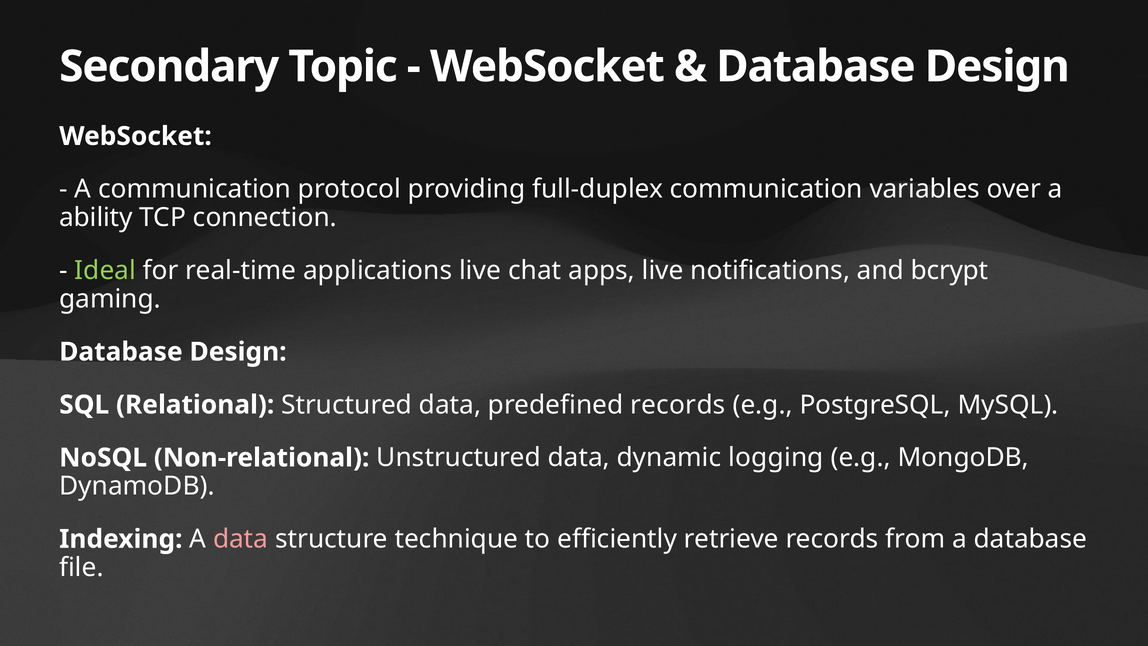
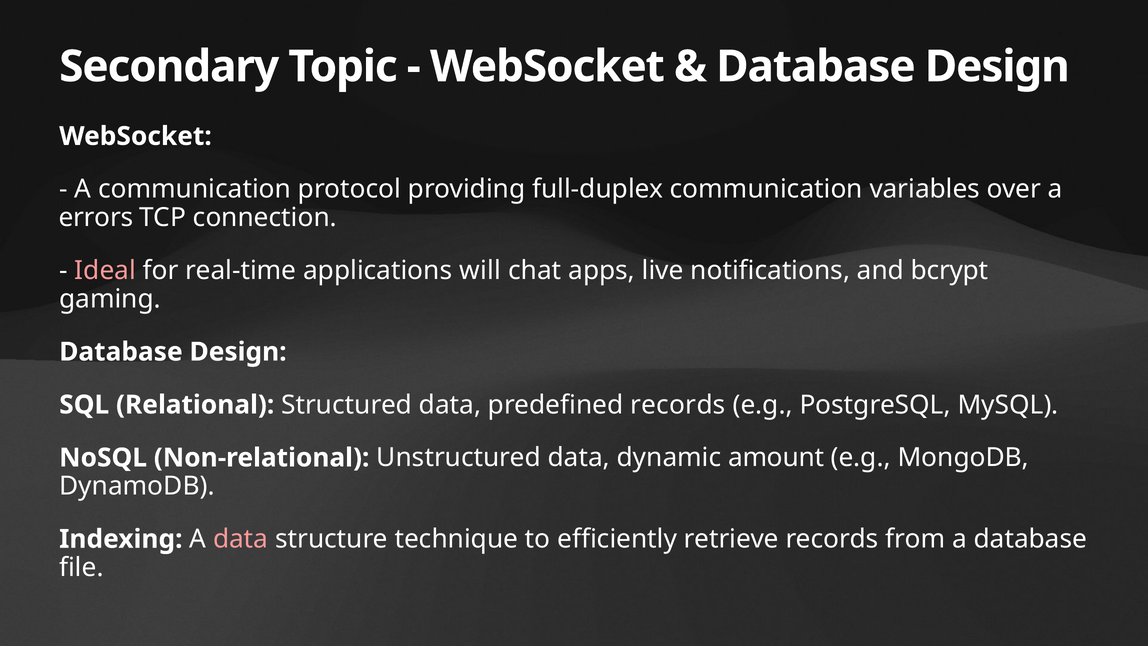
ability: ability -> errors
Ideal colour: light green -> pink
applications live: live -> will
logging: logging -> amount
